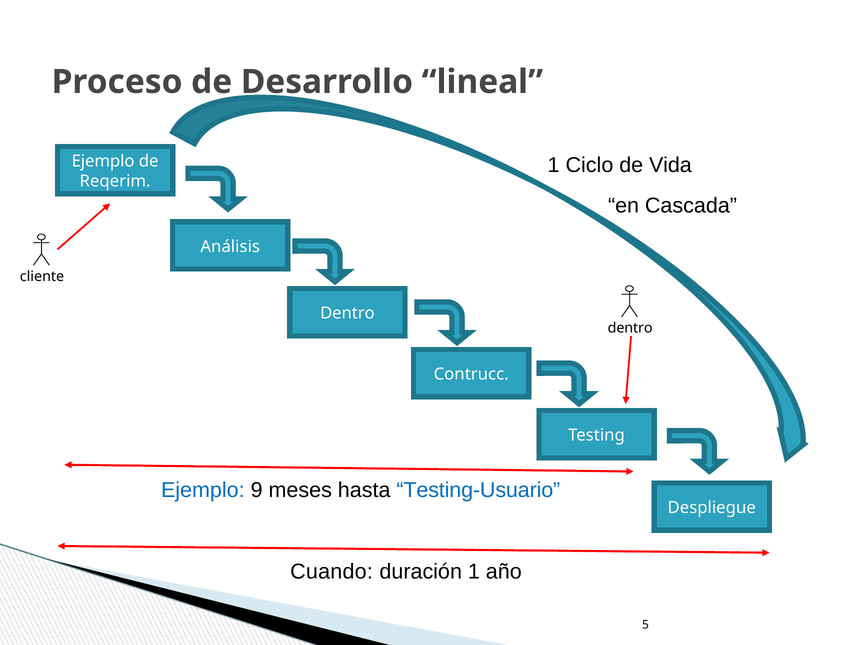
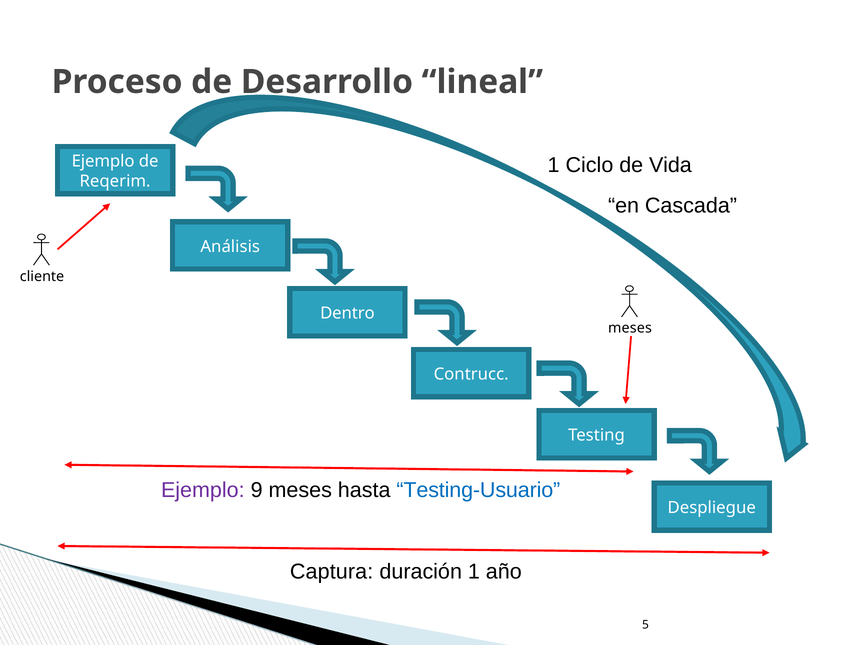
dentro at (630, 329): dentro -> meses
Ejemplo at (203, 491) colour: blue -> purple
Cuando: Cuando -> Captura
